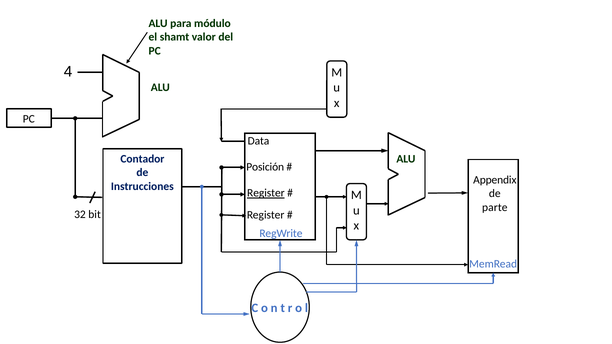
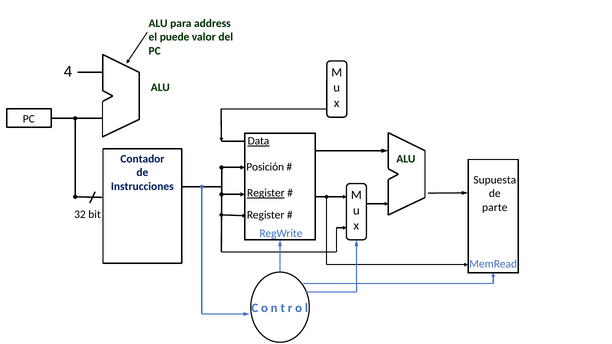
módulo: módulo -> address
shamt: shamt -> puede
Data underline: none -> present
Appendix: Appendix -> Supuesta
